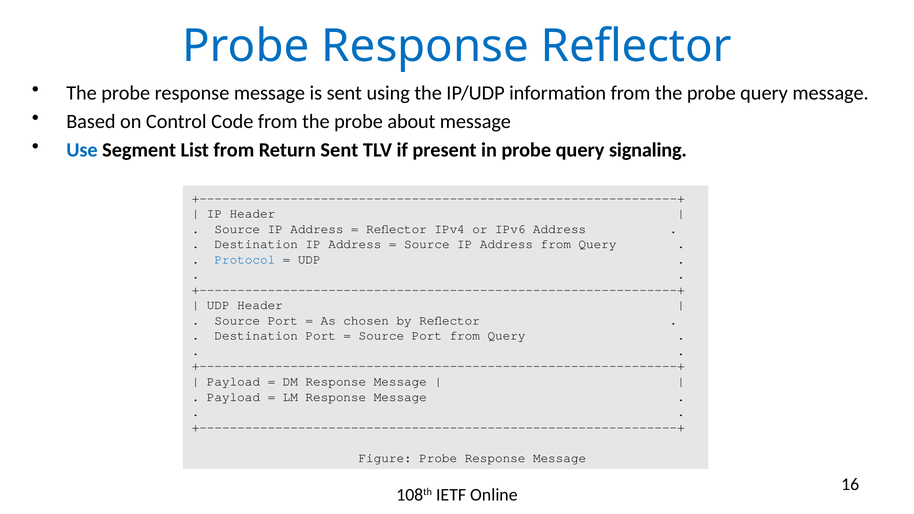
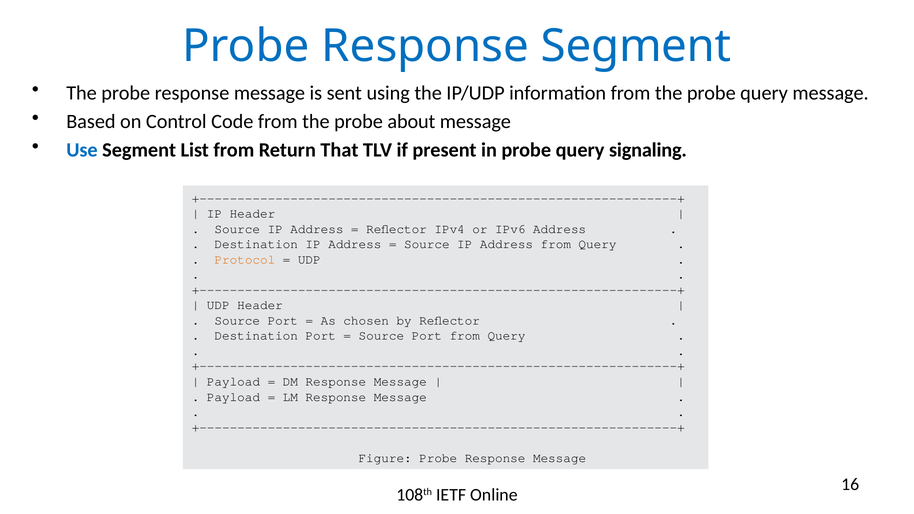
Response Reflector: Reflector -> Segment
Return Sent: Sent -> That
Protocol colour: blue -> orange
